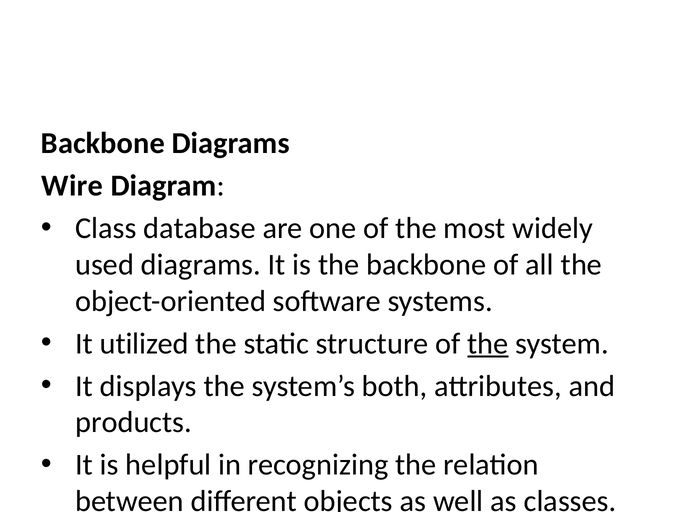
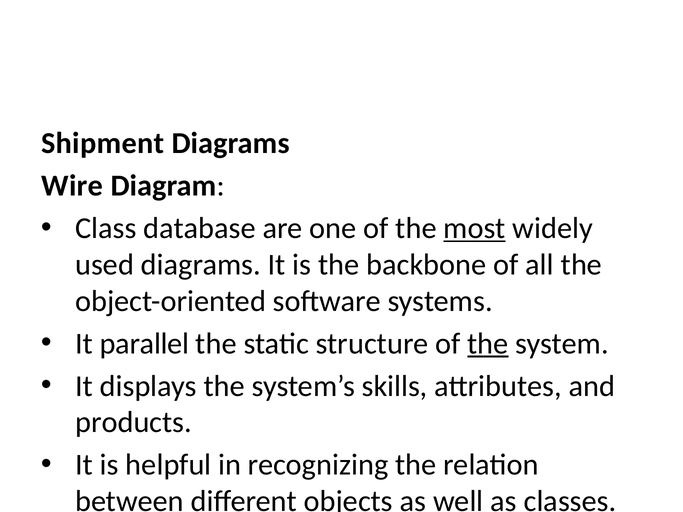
Backbone at (103, 143): Backbone -> Shipment
most underline: none -> present
utilized: utilized -> parallel
both: both -> skills
